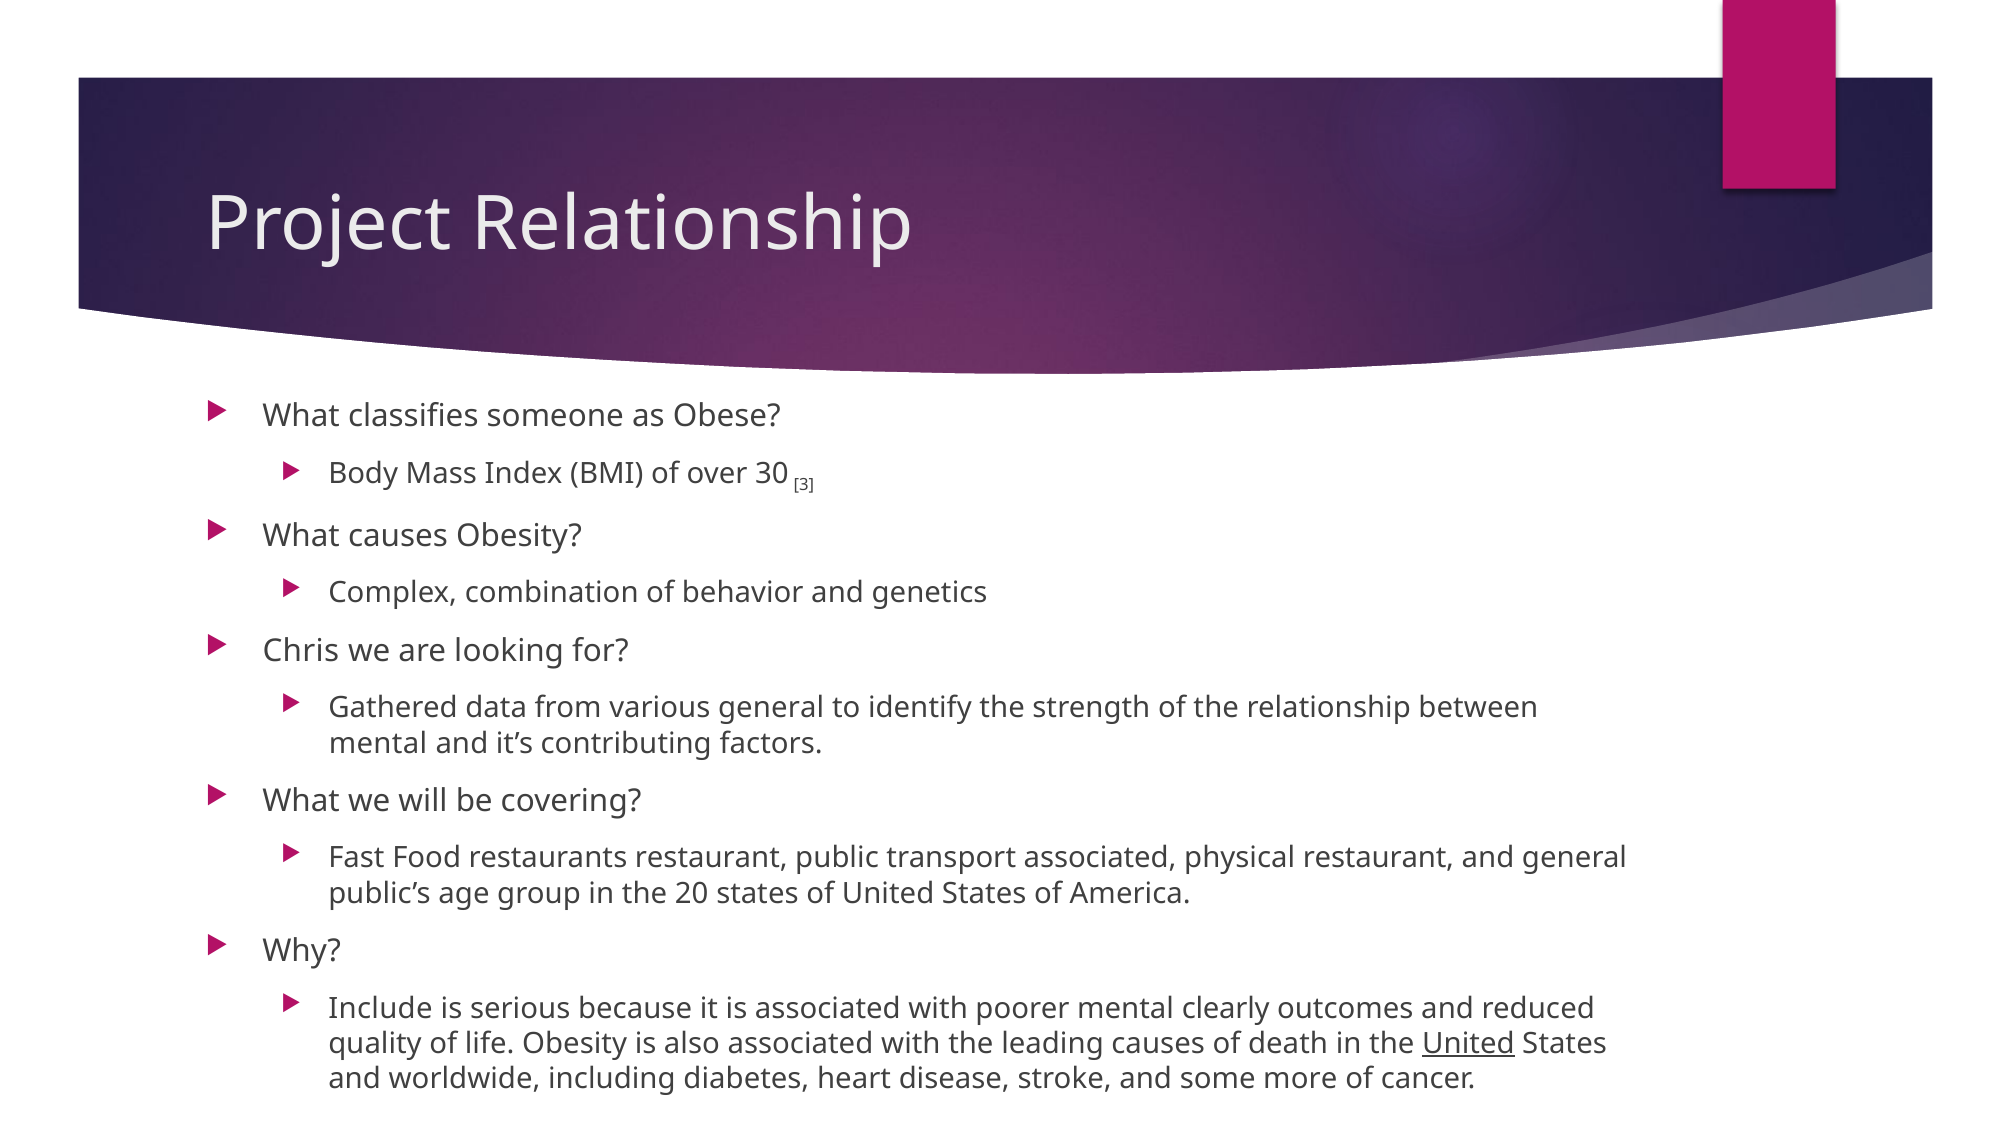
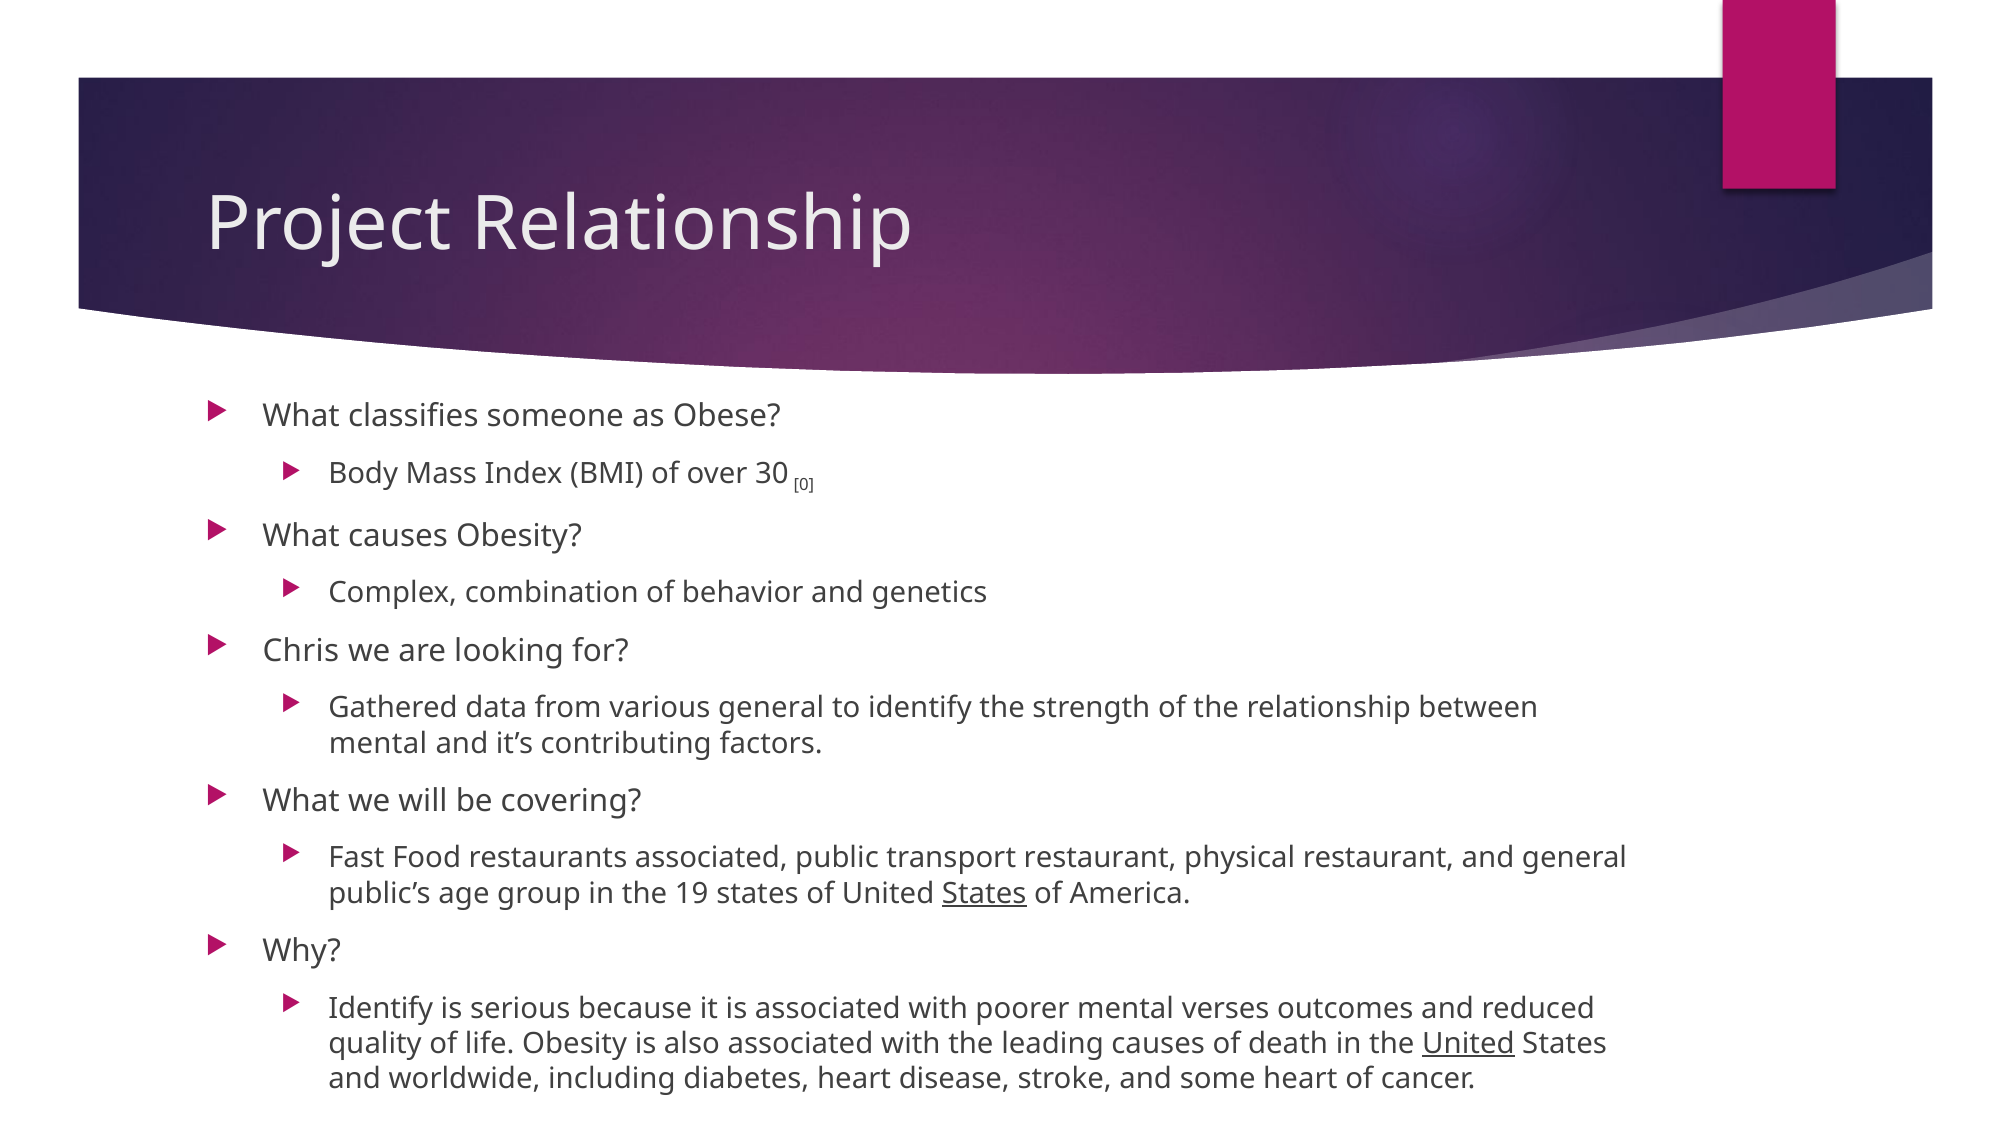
3: 3 -> 0
restaurants restaurant: restaurant -> associated
transport associated: associated -> restaurant
20: 20 -> 19
States at (984, 893) underline: none -> present
Include at (380, 1008): Include -> Identify
clearly: clearly -> verses
some more: more -> heart
